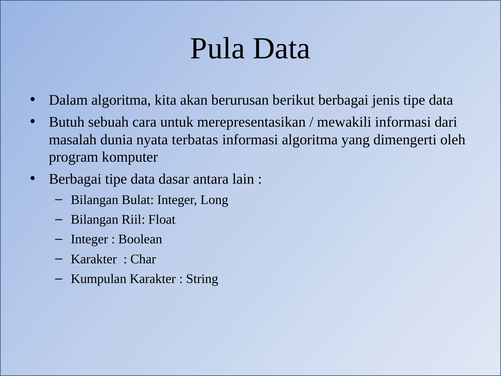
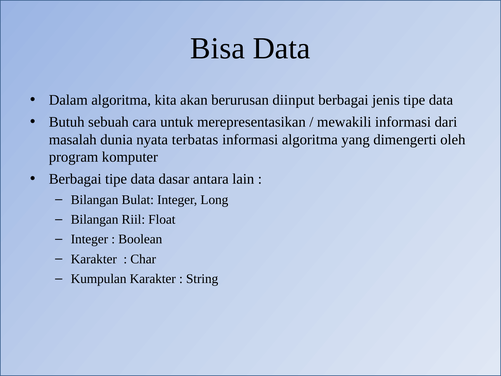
Pula: Pula -> Bisa
berikut: berikut -> diinput
